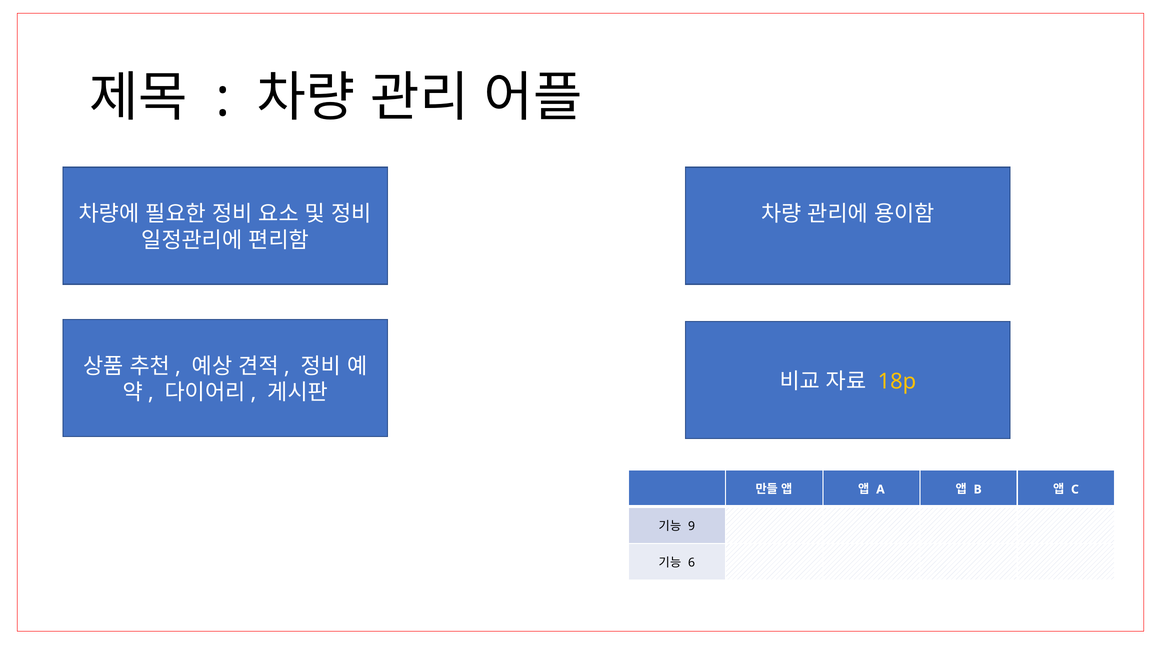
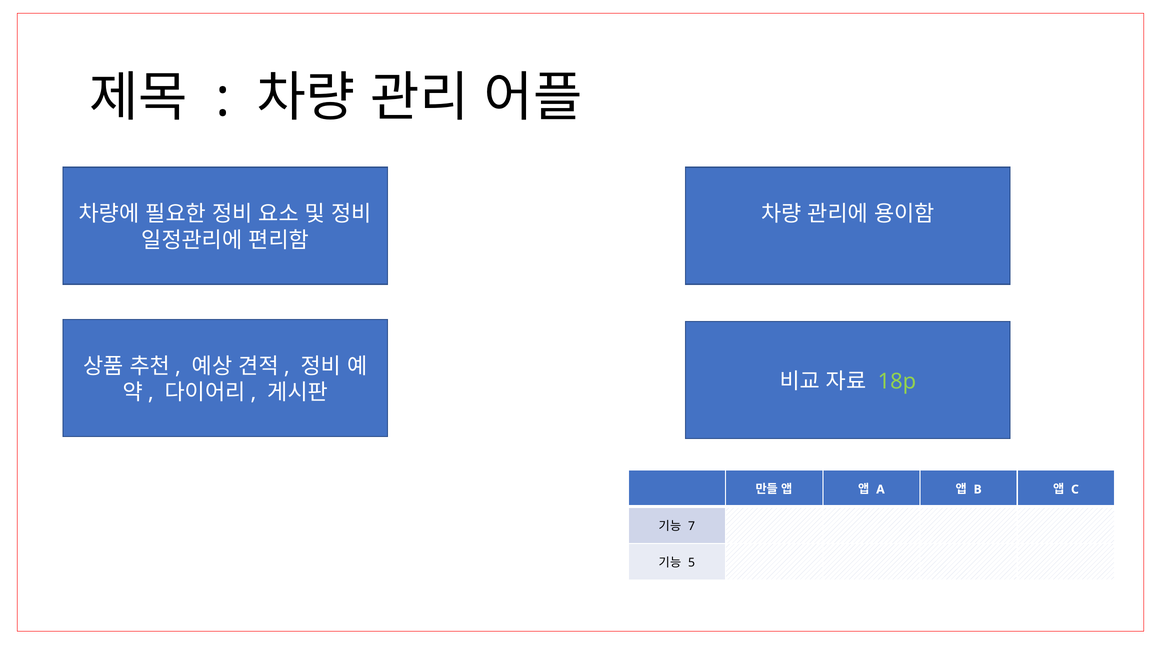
18p colour: yellow -> light green
9: 9 -> 7
6: 6 -> 5
